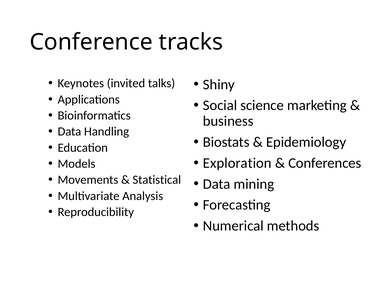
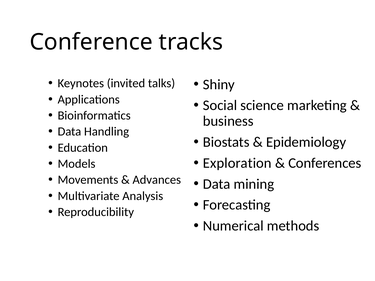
Statistical: Statistical -> Advances
